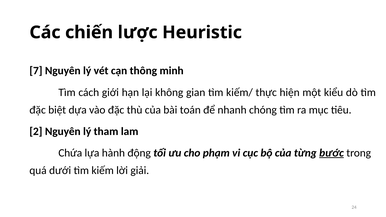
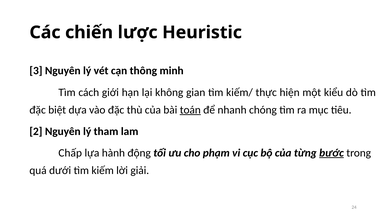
7: 7 -> 3
toán underline: none -> present
Chứa: Chứa -> Chấp
